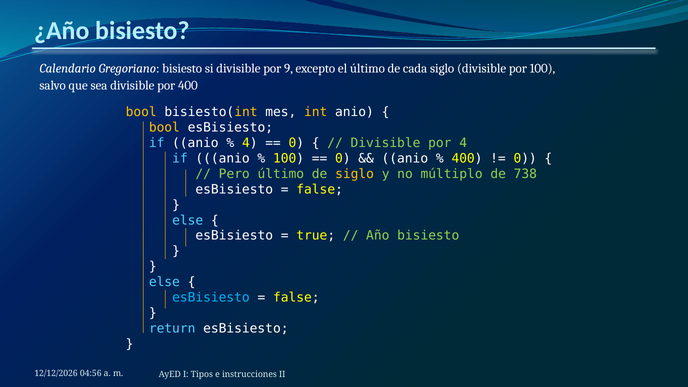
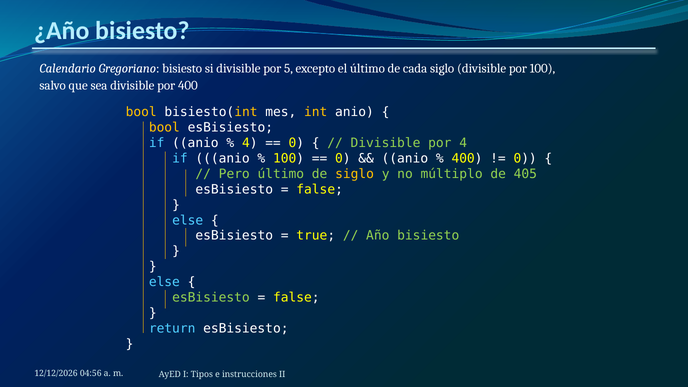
9: 9 -> 5
738: 738 -> 405
esBisiesto at (211, 298) colour: light blue -> light green
